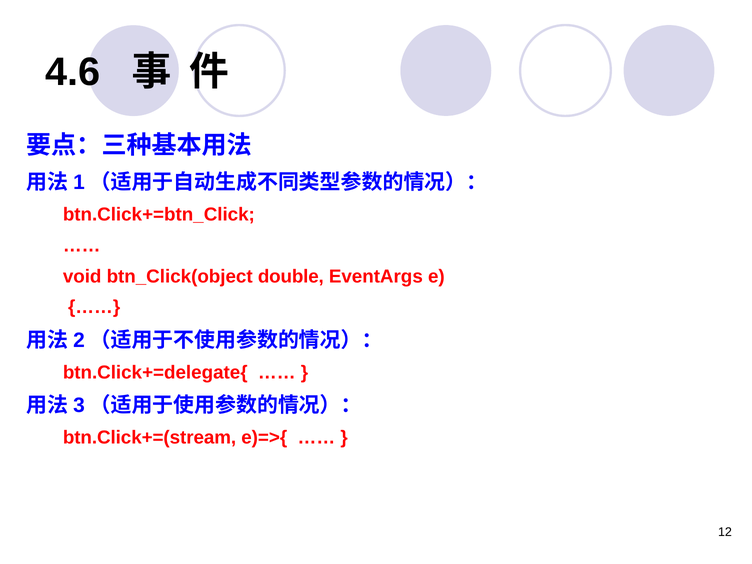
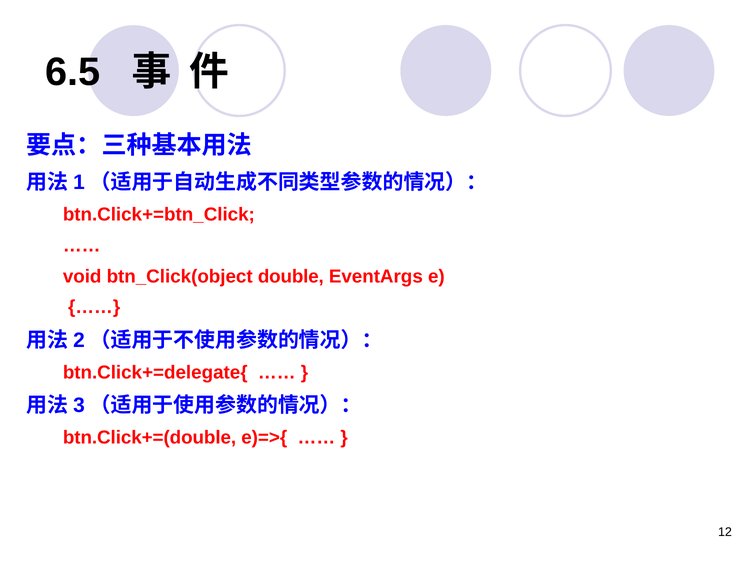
4.6: 4.6 -> 6.5
btn.Click+=(stream: btn.Click+=(stream -> btn.Click+=(double
